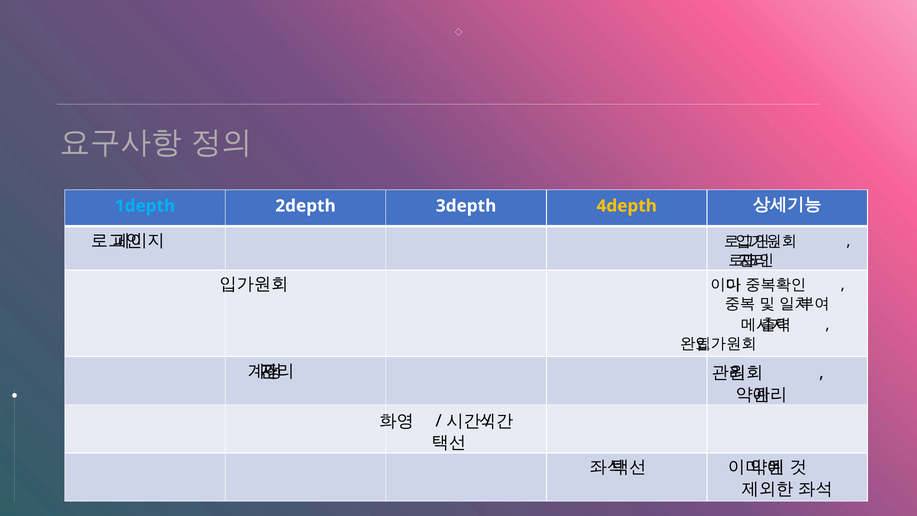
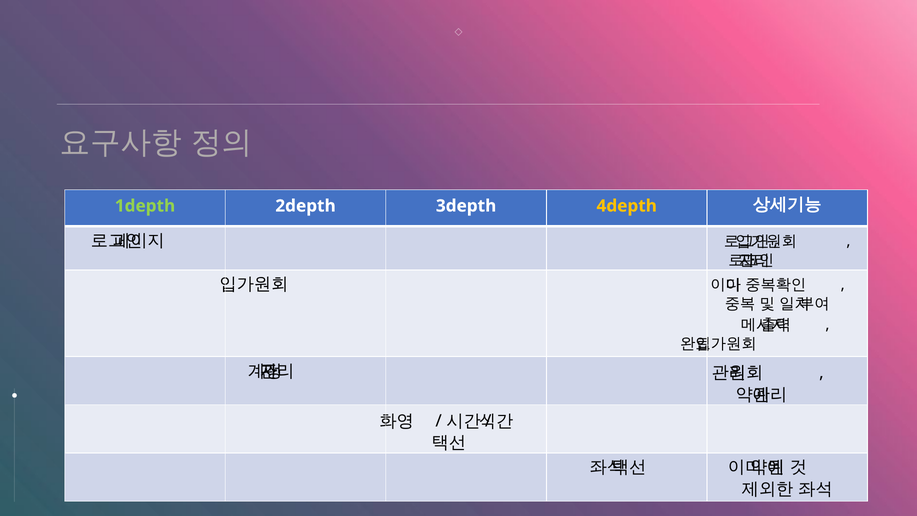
1depth colour: light blue -> light green
